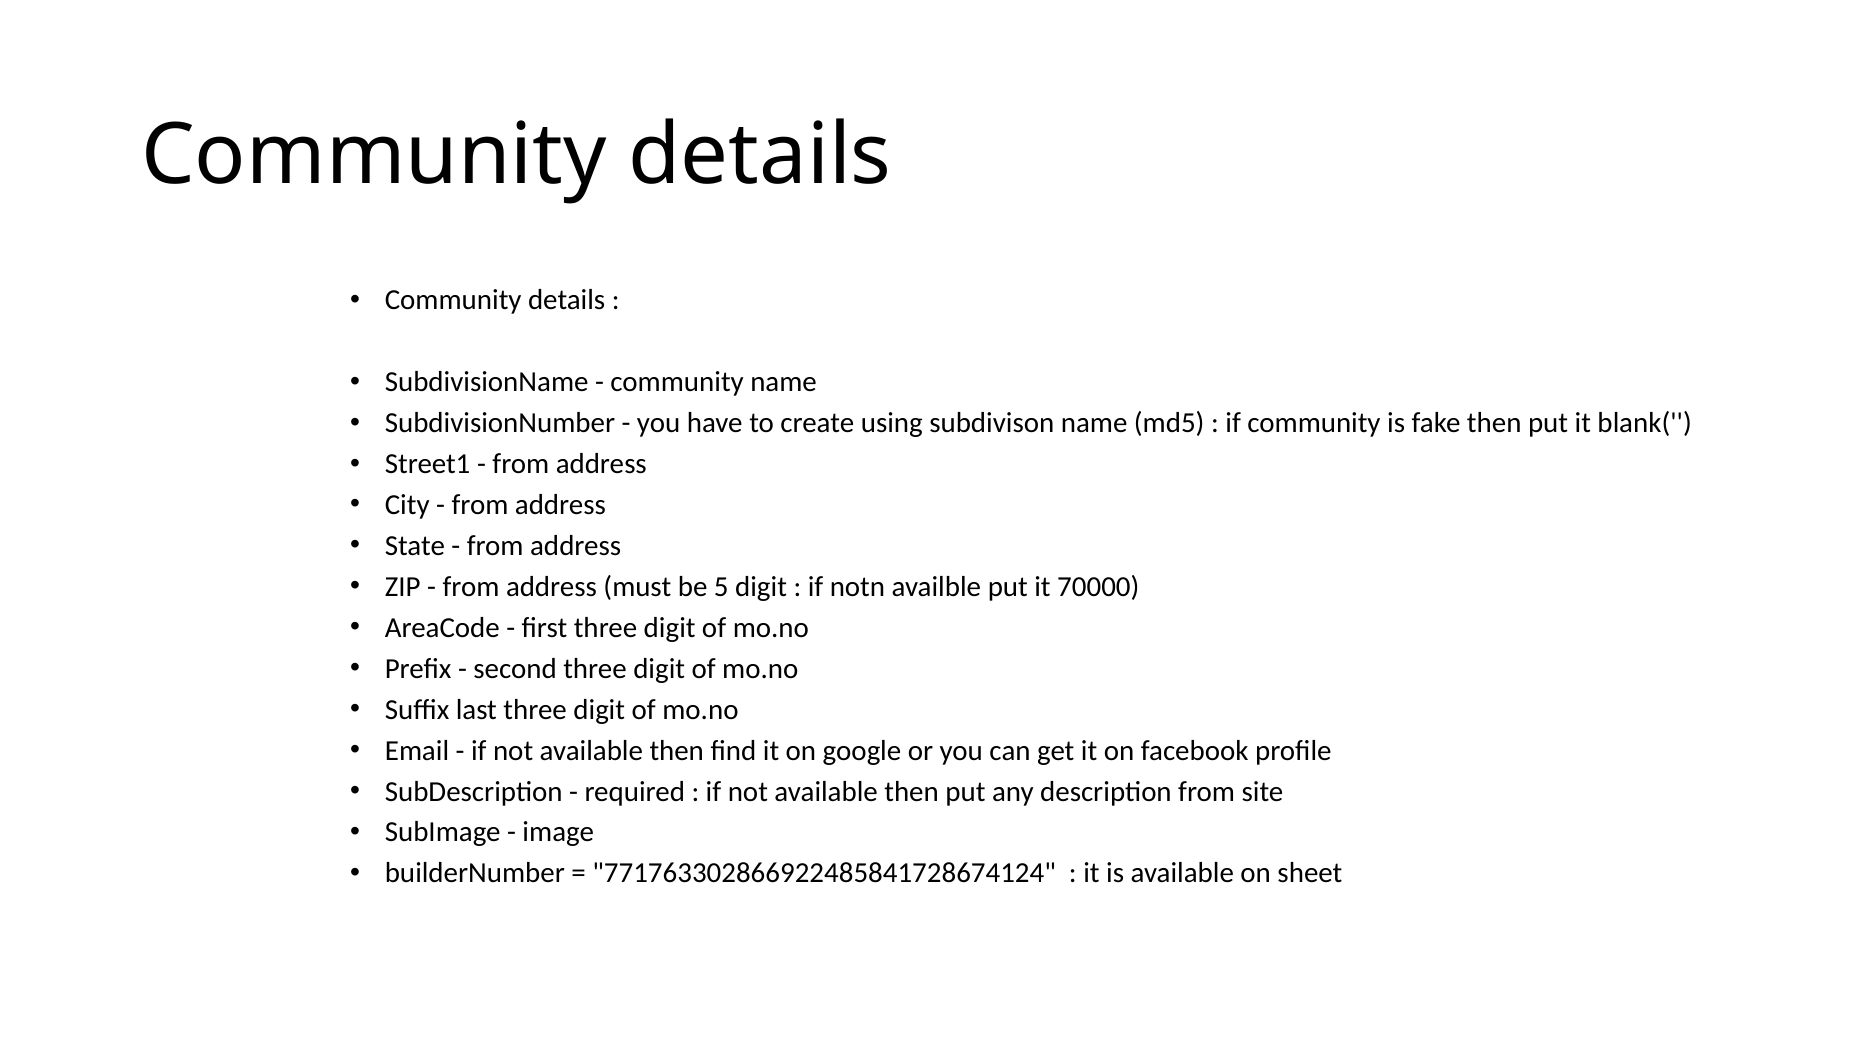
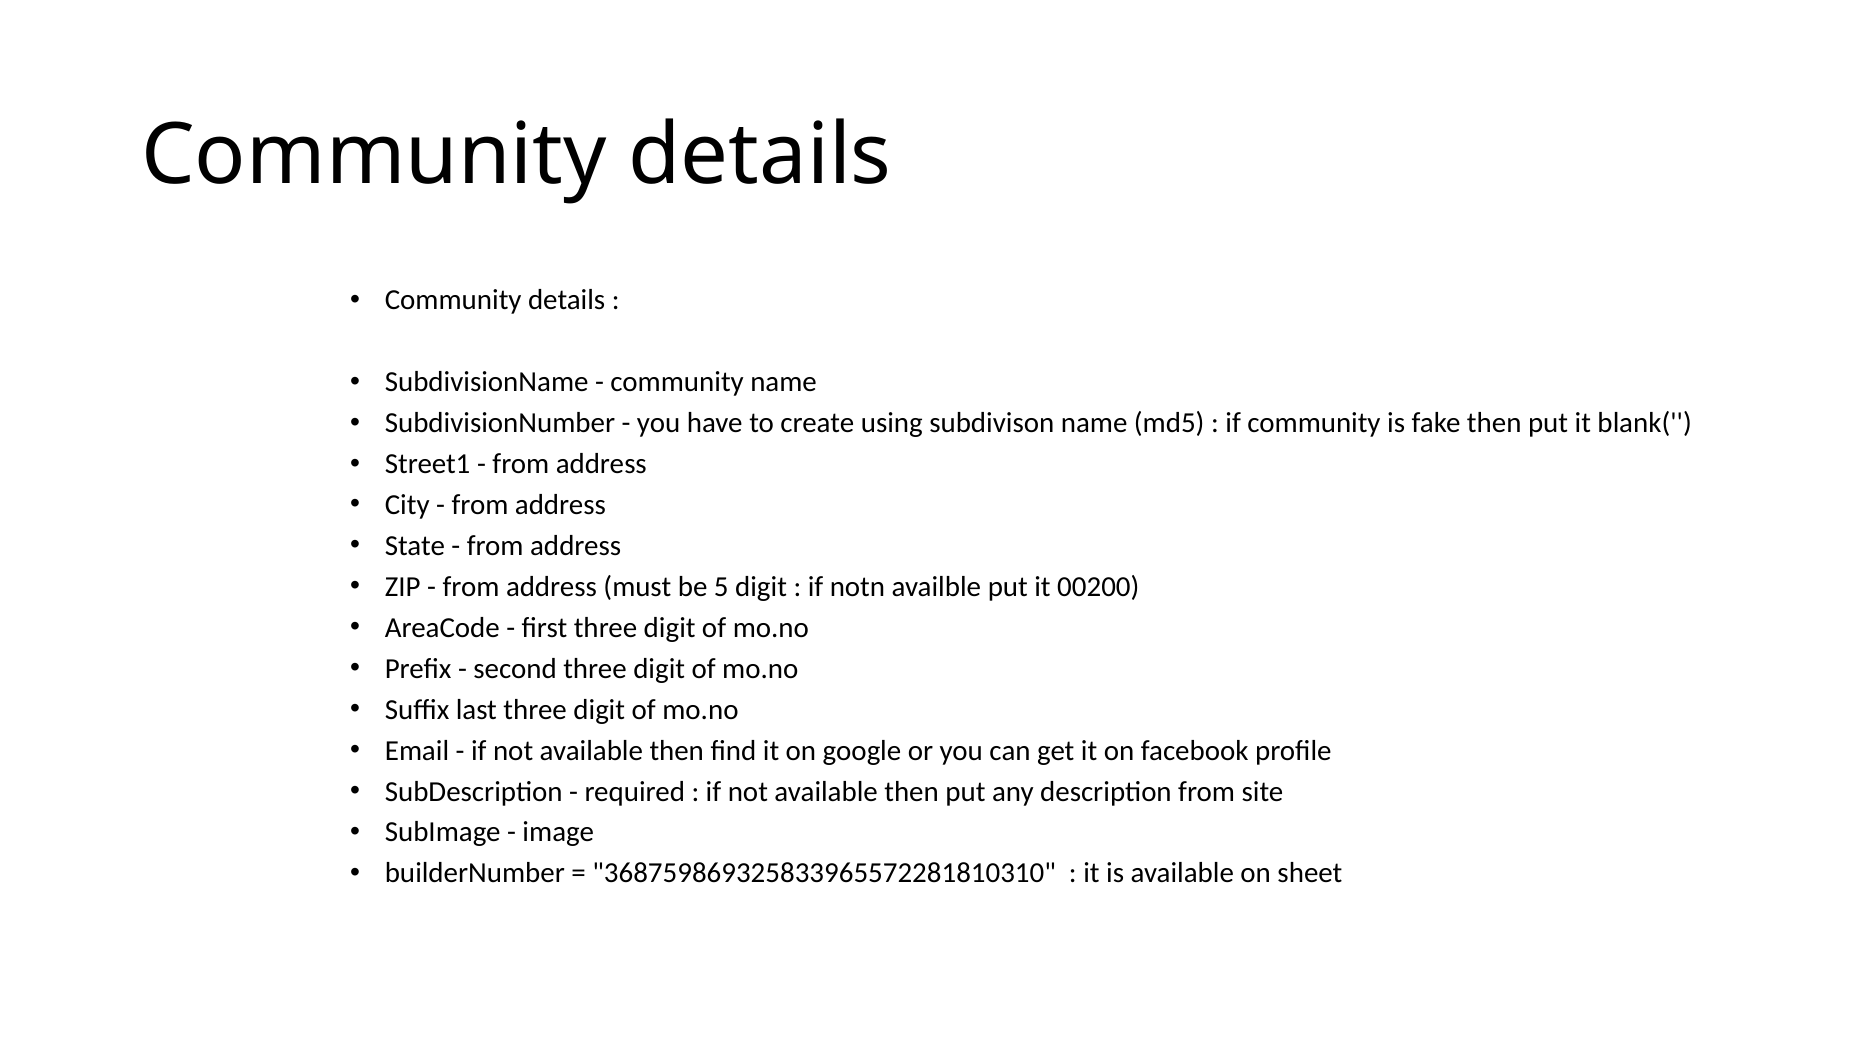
70000: 70000 -> 00200
771763302866922485841728674124: 771763302866922485841728674124 -> 368759869325833965572281810310
